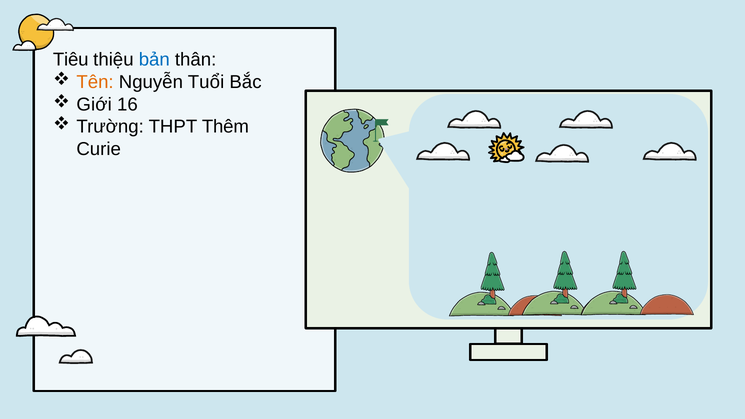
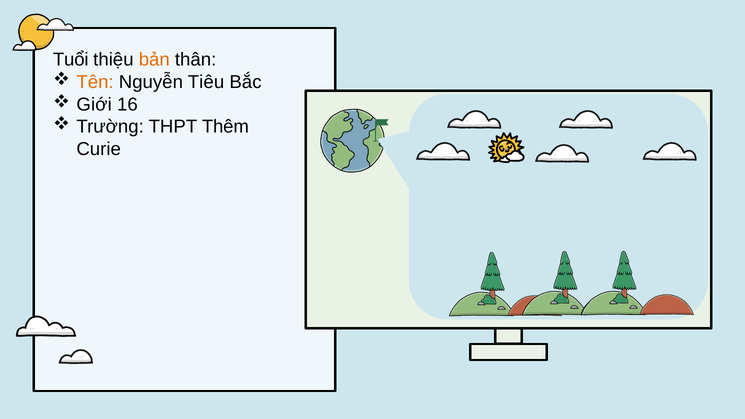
Tiêu: Tiêu -> Tuổi
bản colour: blue -> orange
Tuổi: Tuổi -> Tiêu
